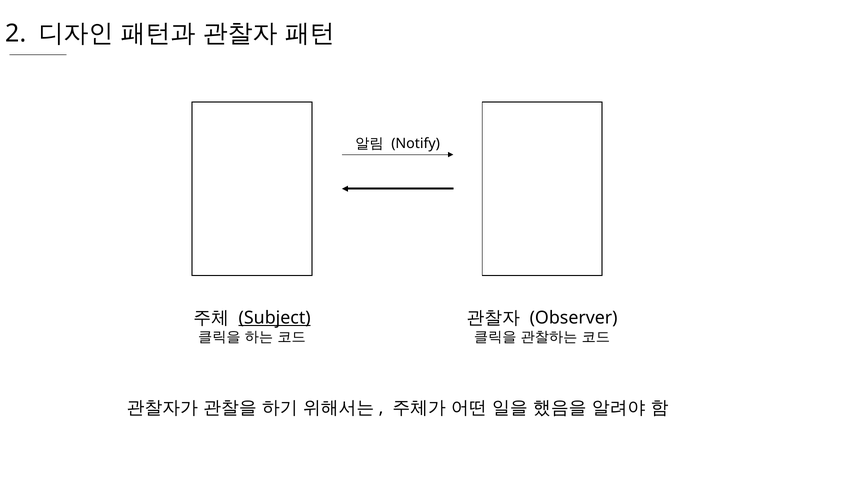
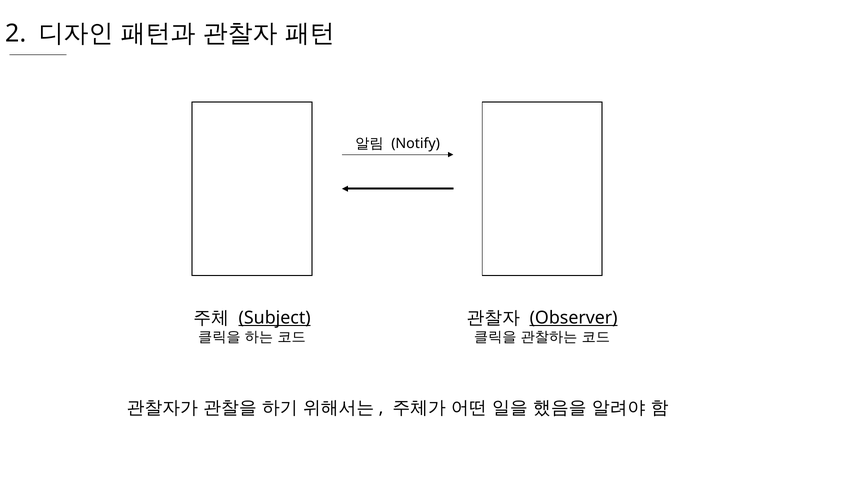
Observer underline: none -> present
